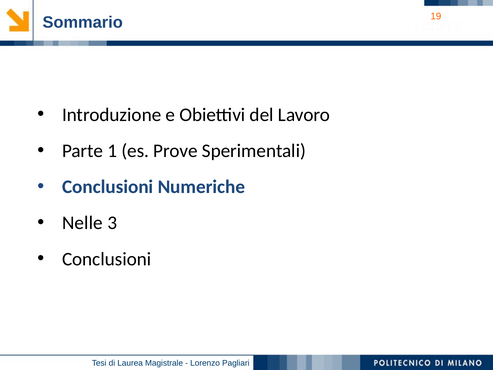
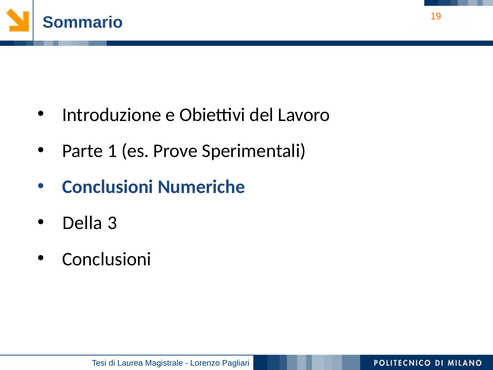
Nelle: Nelle -> Della
